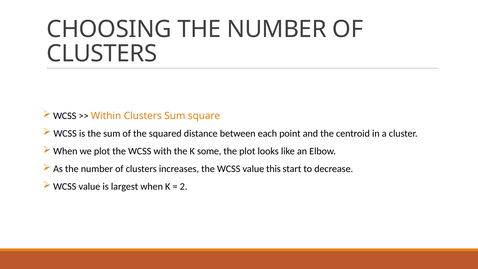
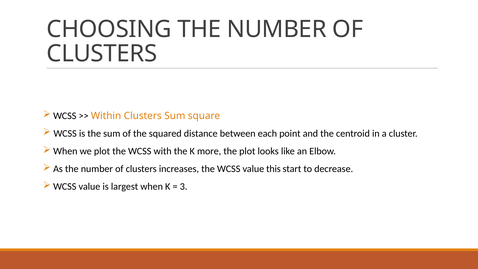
some: some -> more
2: 2 -> 3
